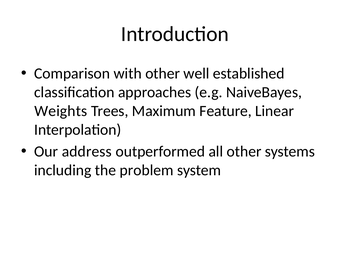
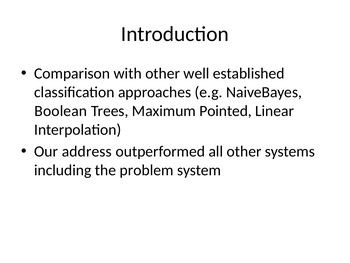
Weights: Weights -> Boolean
Feature: Feature -> Pointed
